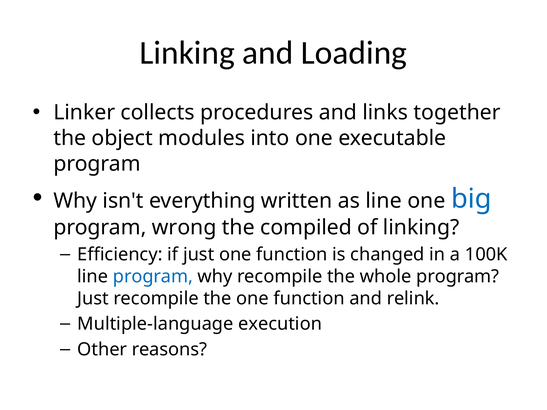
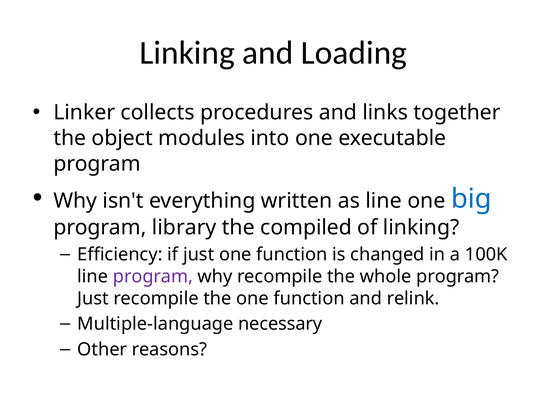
wrong: wrong -> library
program at (153, 277) colour: blue -> purple
execution: execution -> necessary
